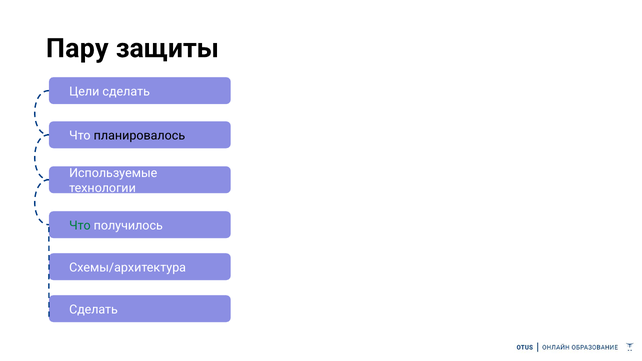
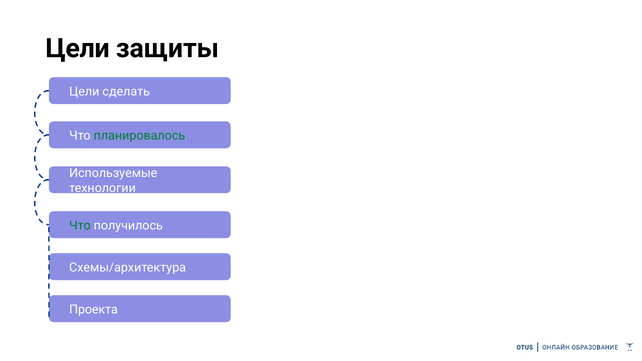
Пару at (77, 48): Пару -> Цели
планировалось colour: black -> green
Сделать at (94, 310): Сделать -> Проекта
